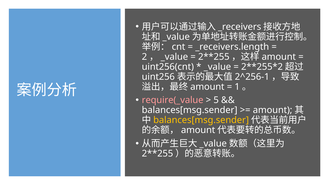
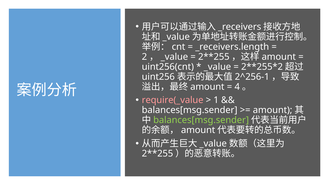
1: 1 -> 4
5: 5 -> 1
balances[msg.sender at (201, 120) colour: yellow -> light green
